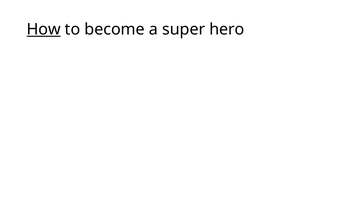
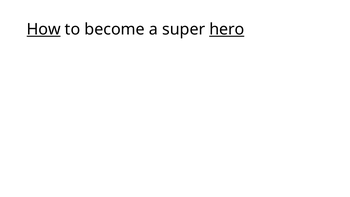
hero underline: none -> present
